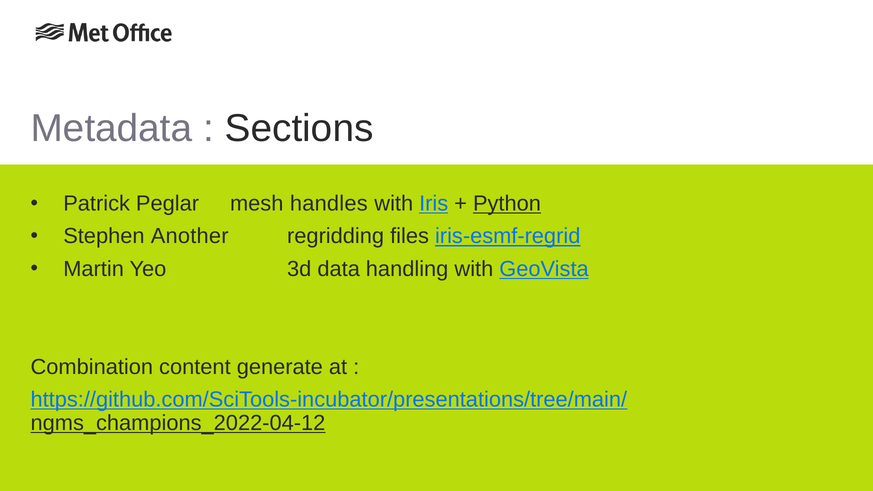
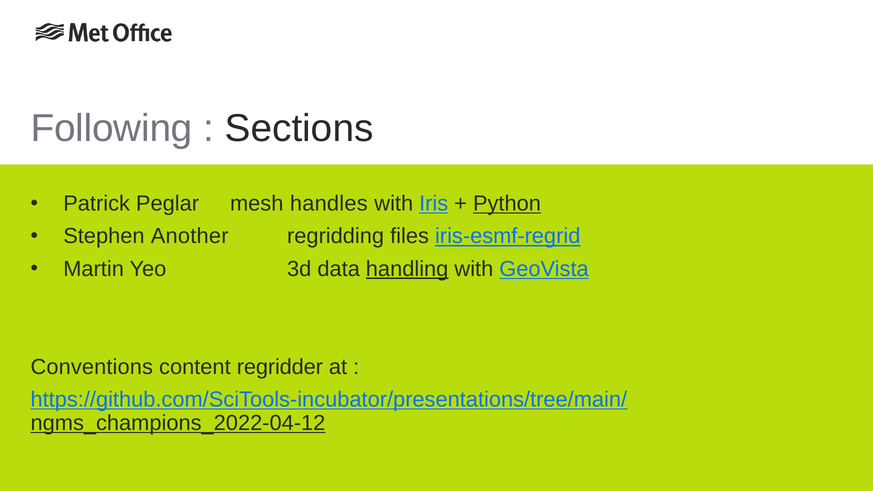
Metadata: Metadata -> Following
handling underline: none -> present
Combination: Combination -> Conventions
generate: generate -> regridder
